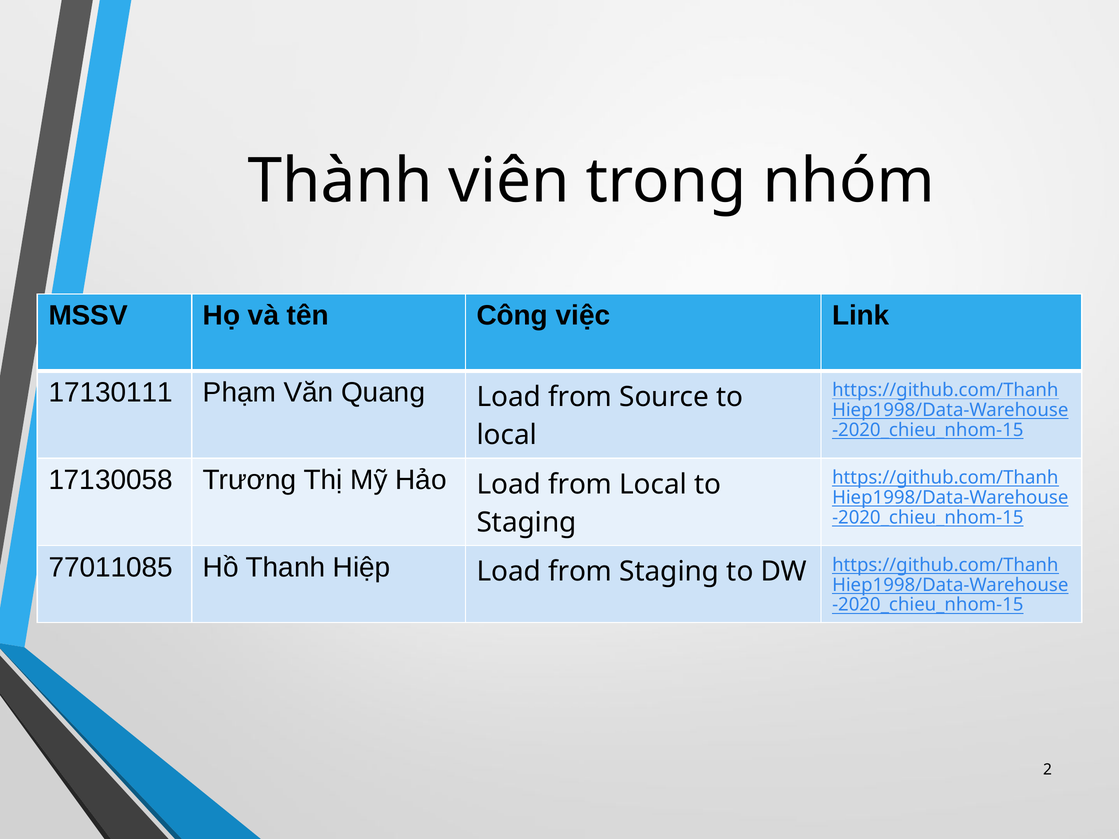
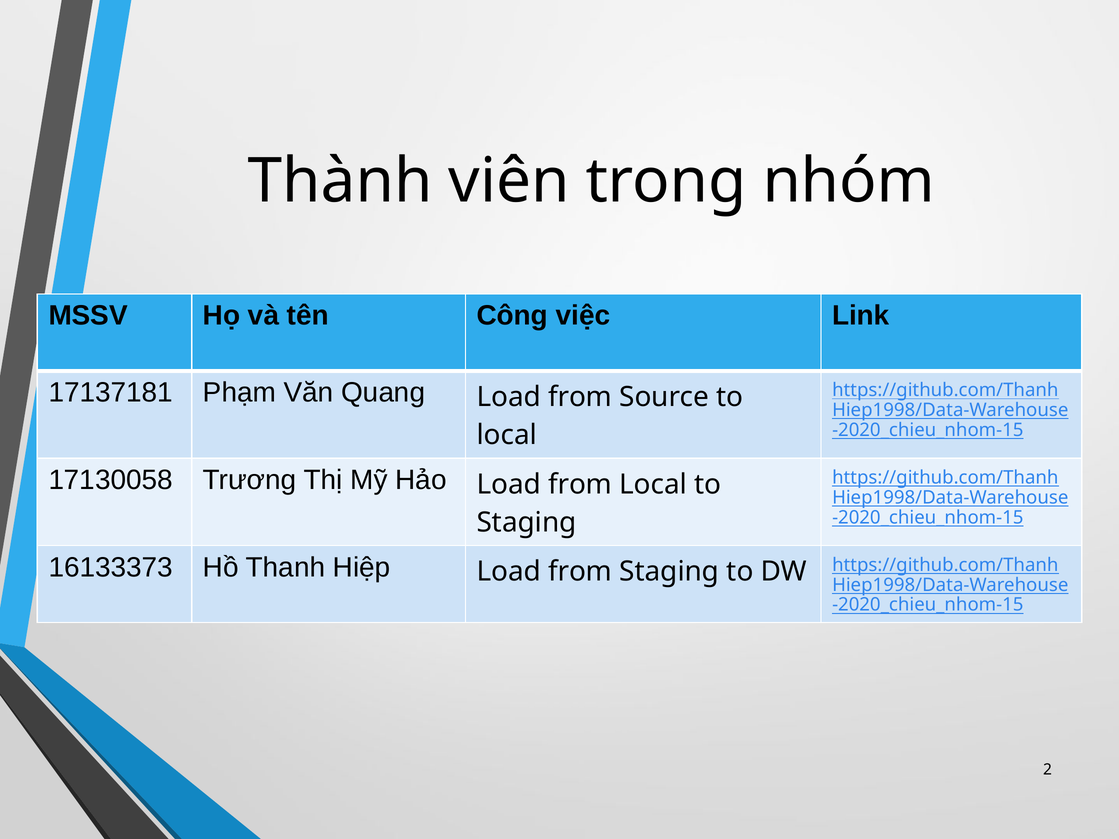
17130111: 17130111 -> 17137181
77011085: 77011085 -> 16133373
